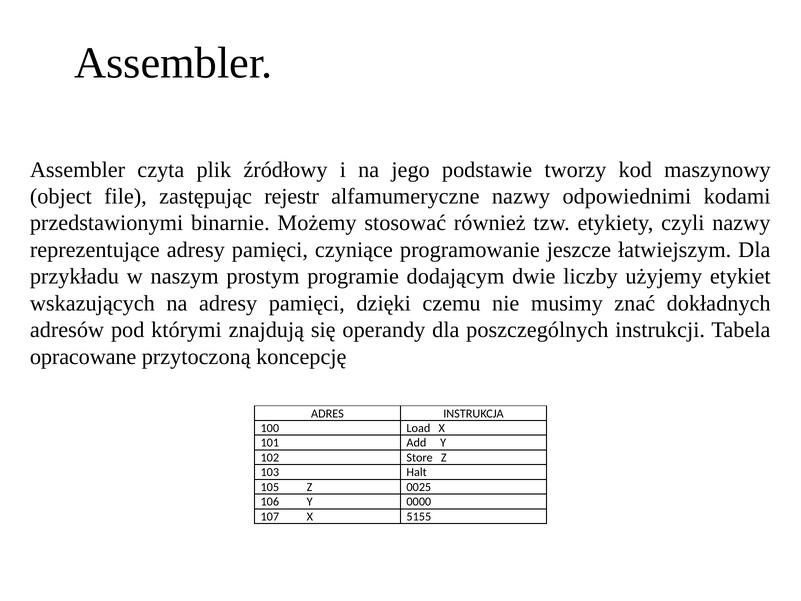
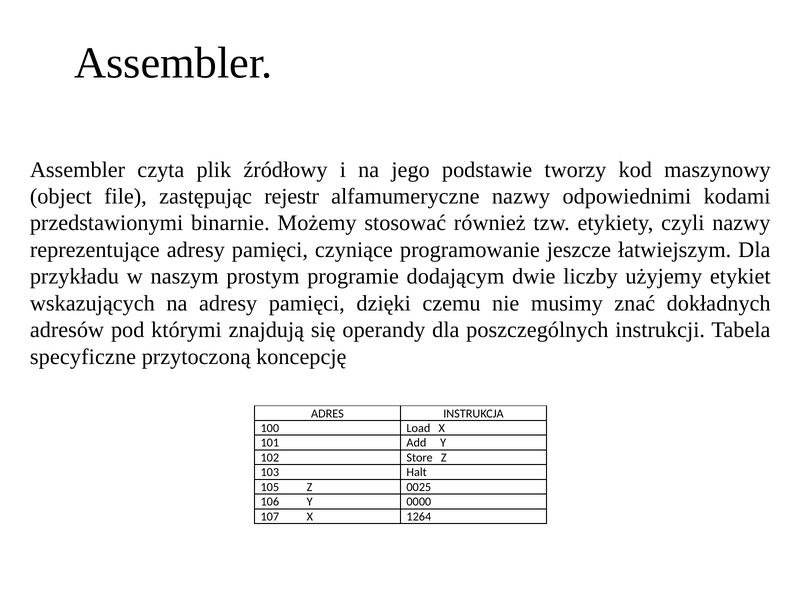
opracowane: opracowane -> specyficzne
5155: 5155 -> 1264
